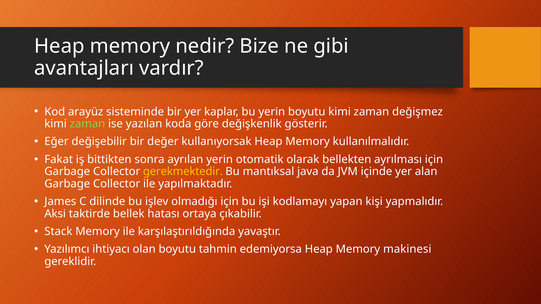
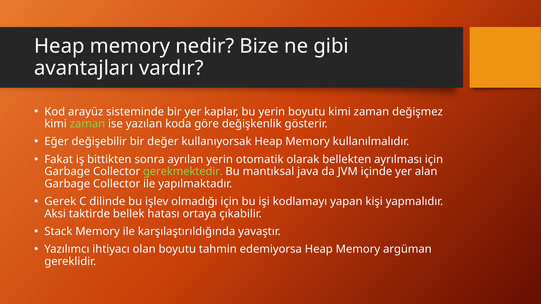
gerekmektedir colour: yellow -> light green
James: James -> Gerek
makinesi: makinesi -> argüman
